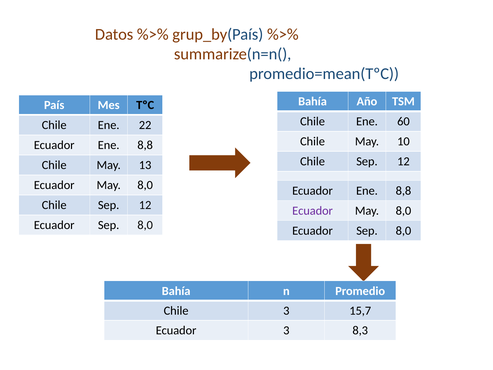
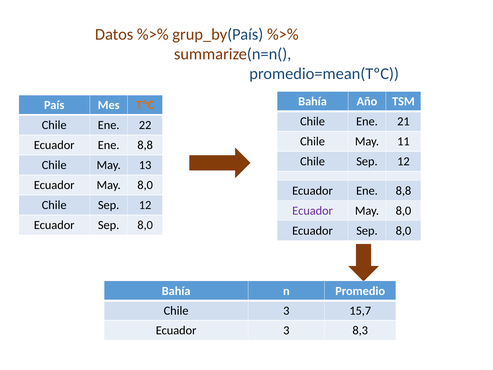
TºC colour: black -> orange
60: 60 -> 21
10: 10 -> 11
